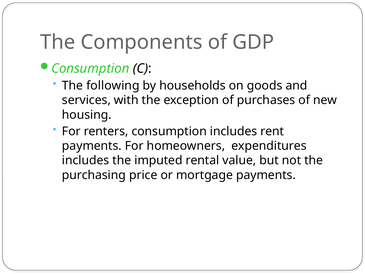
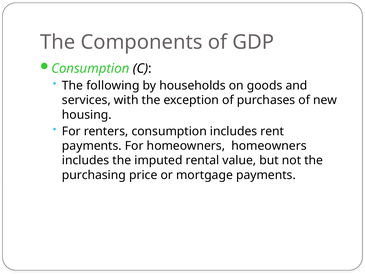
homeowners expenditures: expenditures -> homeowners
